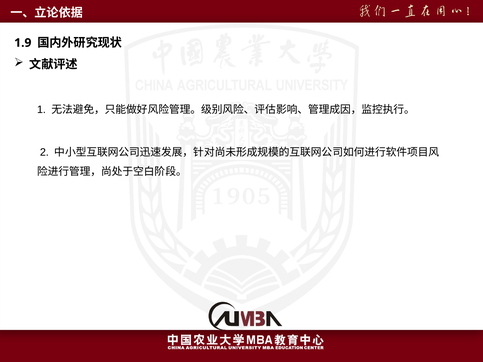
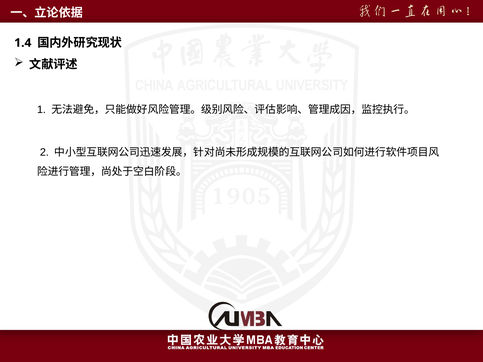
1.9: 1.9 -> 1.4
